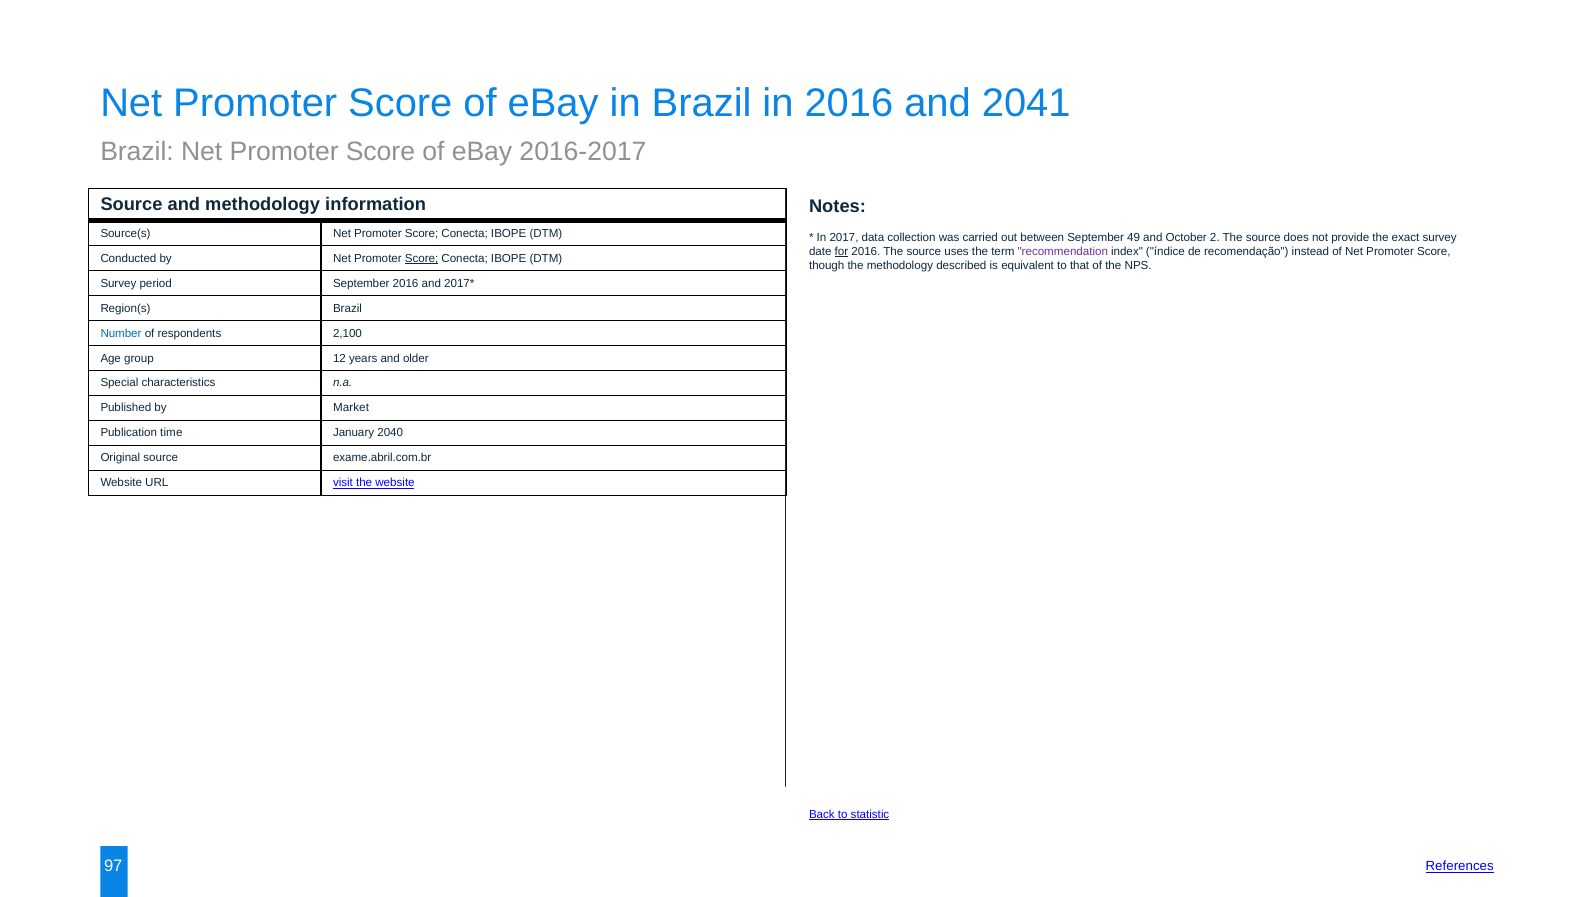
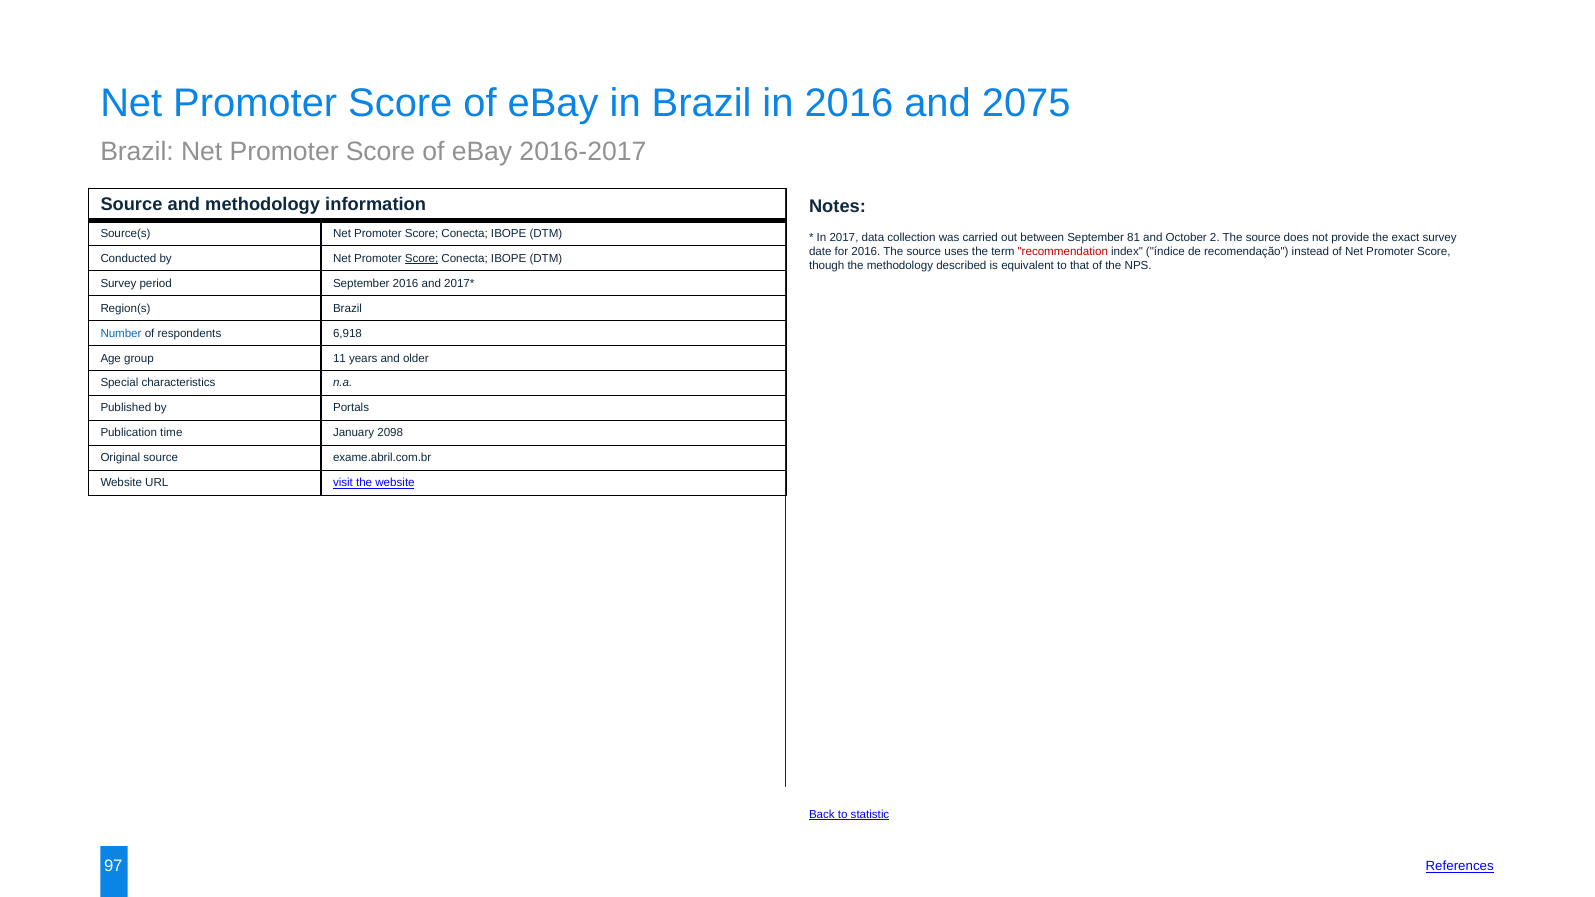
2041: 2041 -> 2075
49: 49 -> 81
for underline: present -> none
recommendation colour: purple -> red
2,100: 2,100 -> 6,918
12: 12 -> 11
Market: Market -> Portals
2040: 2040 -> 2098
